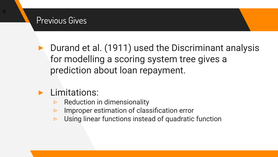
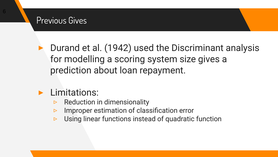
1911: 1911 -> 1942
tree: tree -> size
